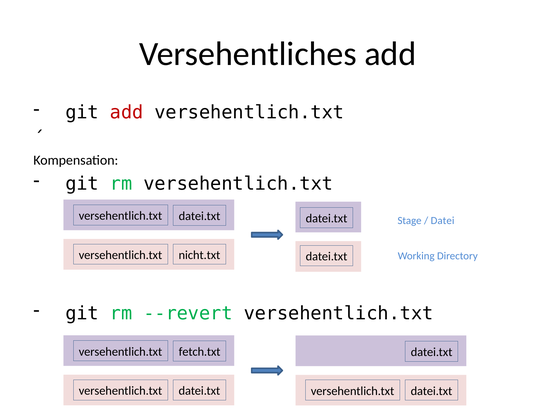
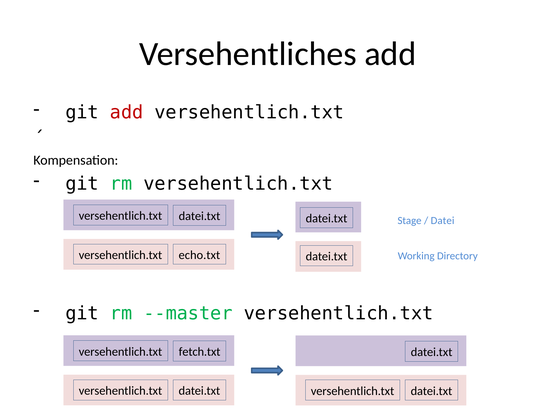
nicht.txt: nicht.txt -> echo.txt
--revert: --revert -> --master
